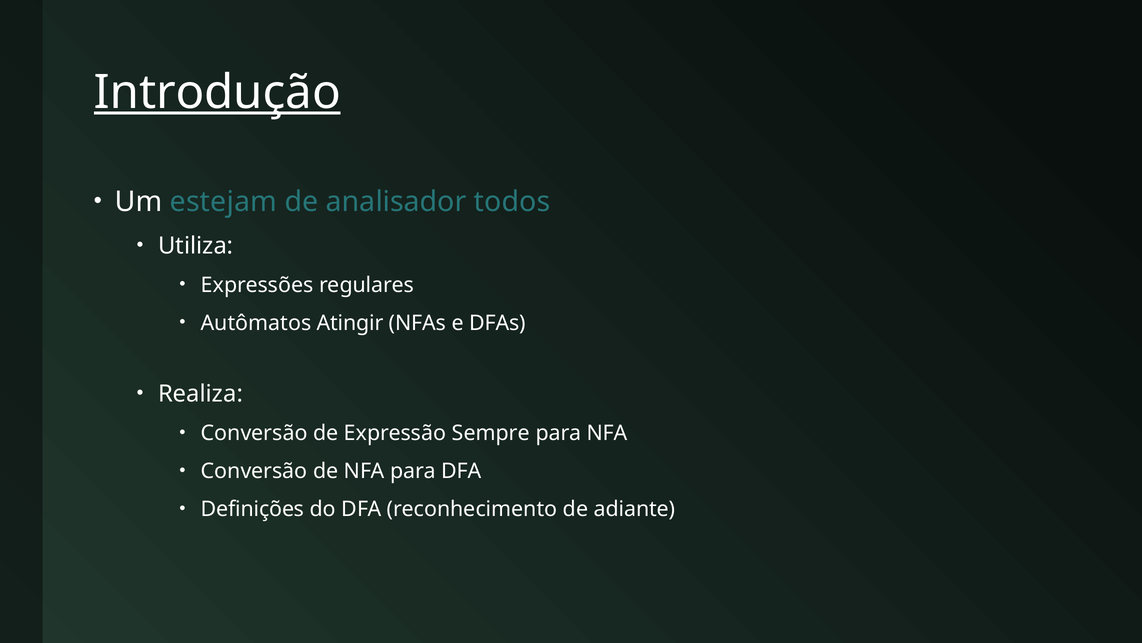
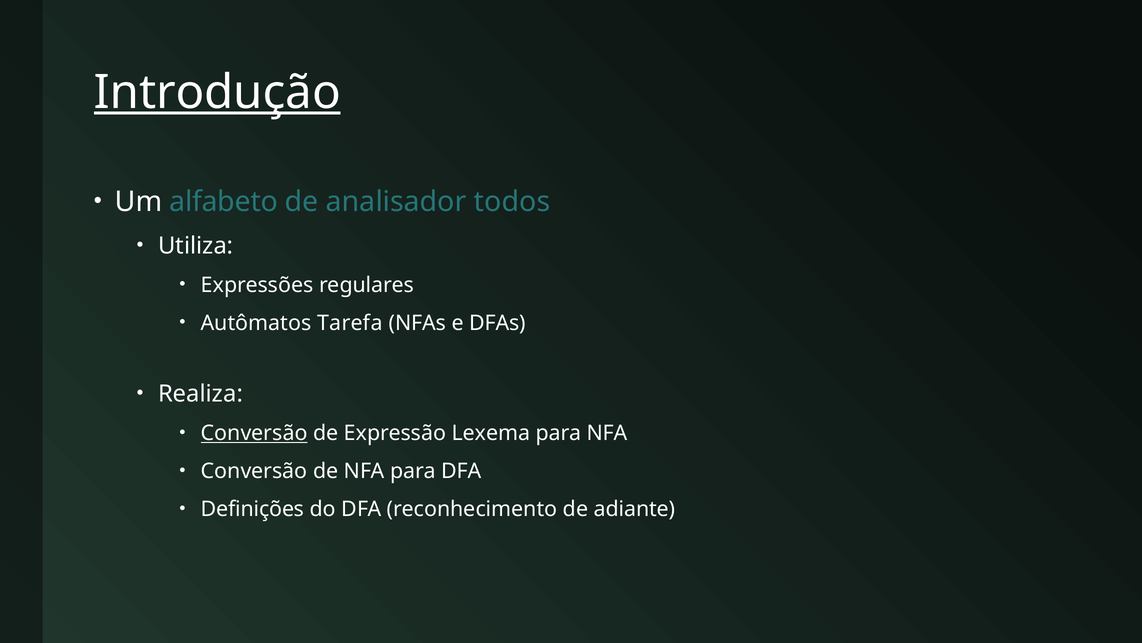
estejam: estejam -> alfabeto
Atingir: Atingir -> Tarefa
Conversão at (254, 433) underline: none -> present
Sempre: Sempre -> Lexema
